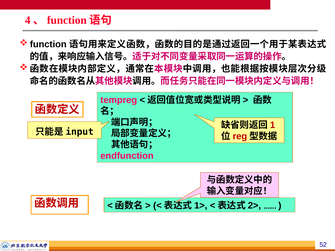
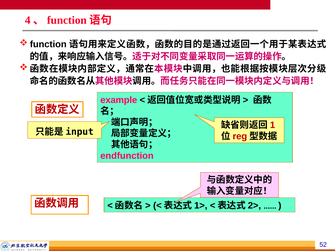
tempreg: tempreg -> example
